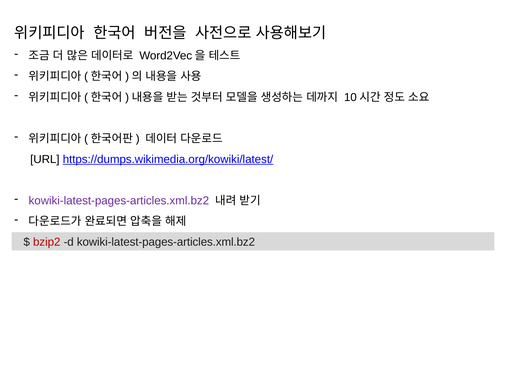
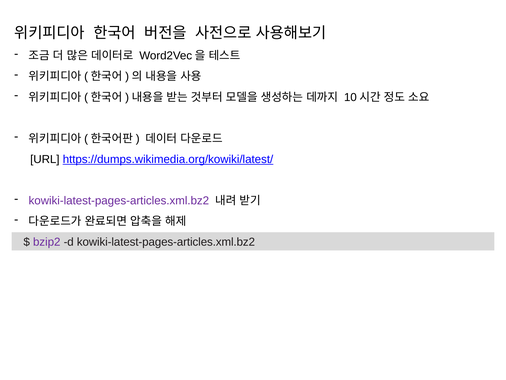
bzip2 colour: red -> purple
